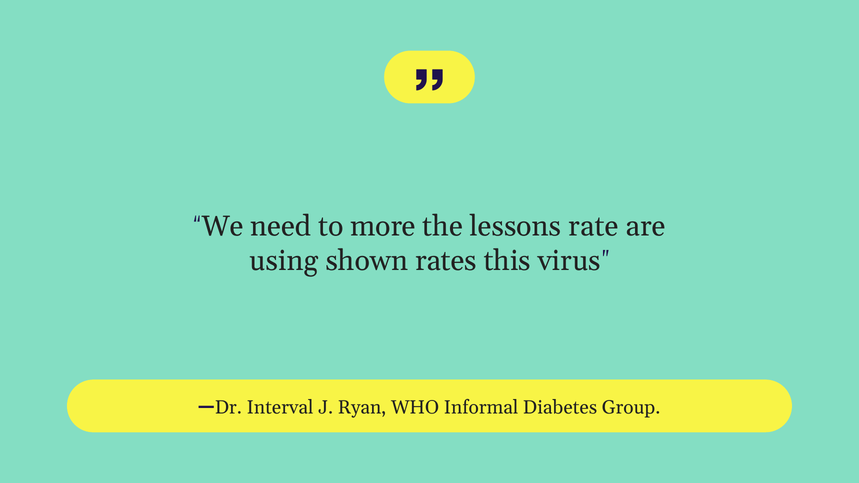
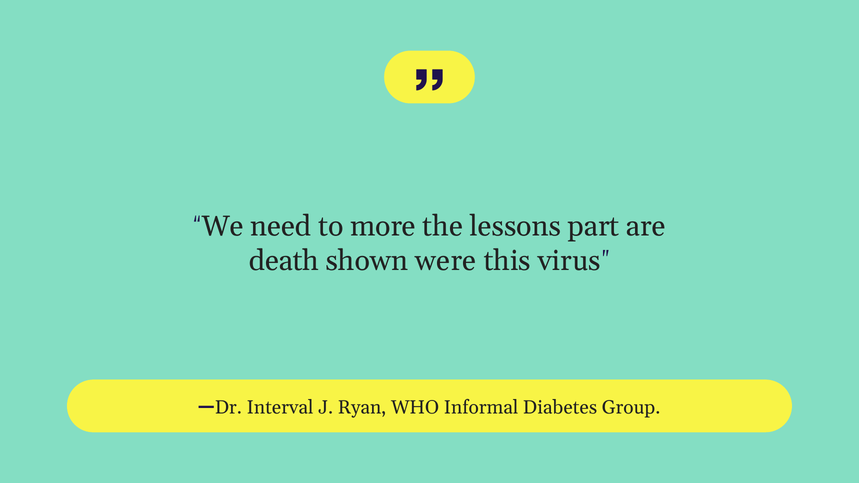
rate: rate -> part
using: using -> death
rates: rates -> were
